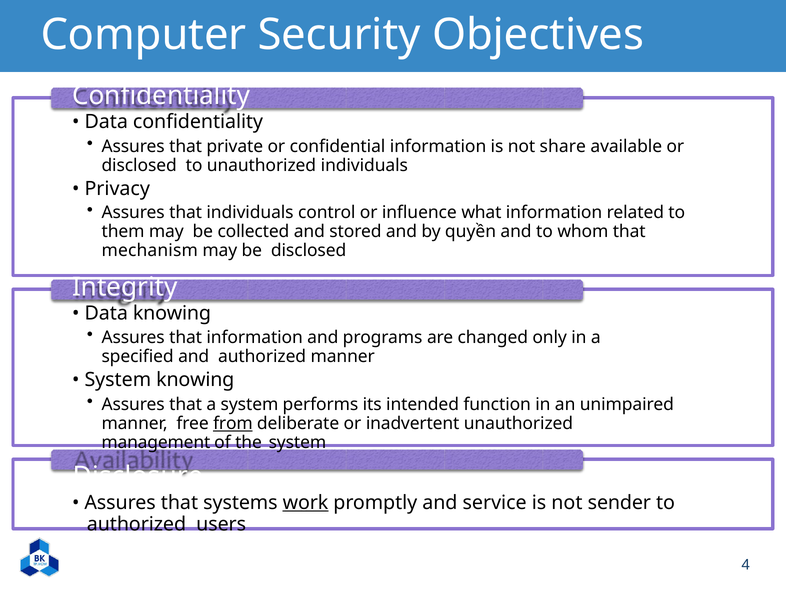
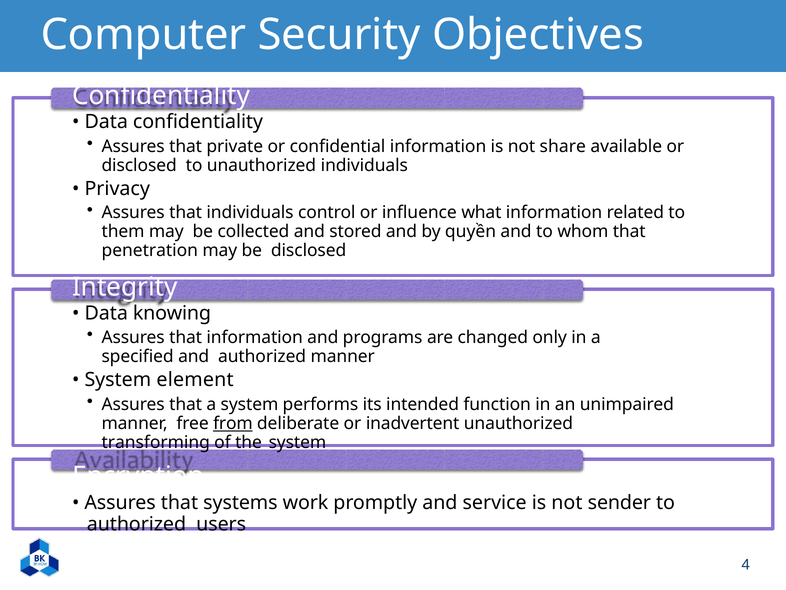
mechanism: mechanism -> penetration
System knowing: knowing -> element
management: management -> transforming
Disclosure: Disclosure -> Encryption
work underline: present -> none
